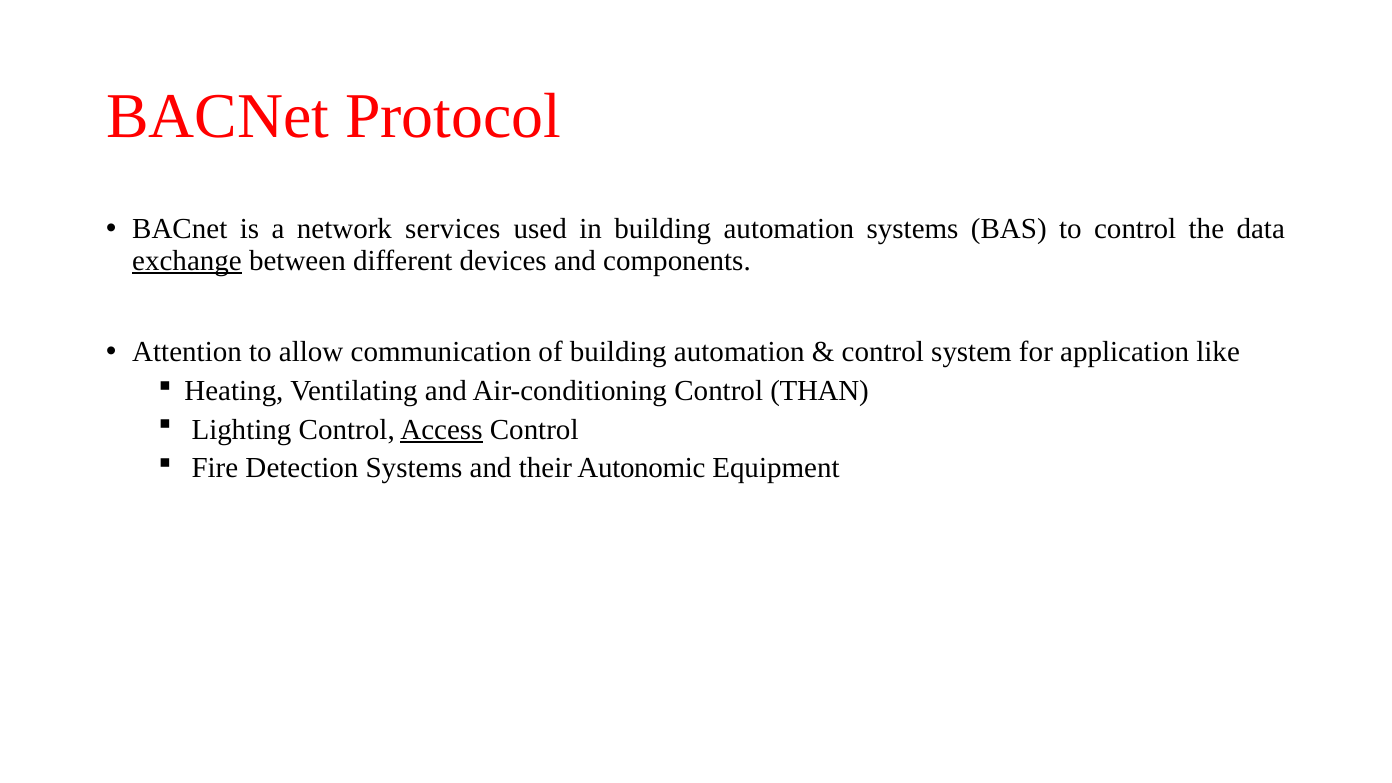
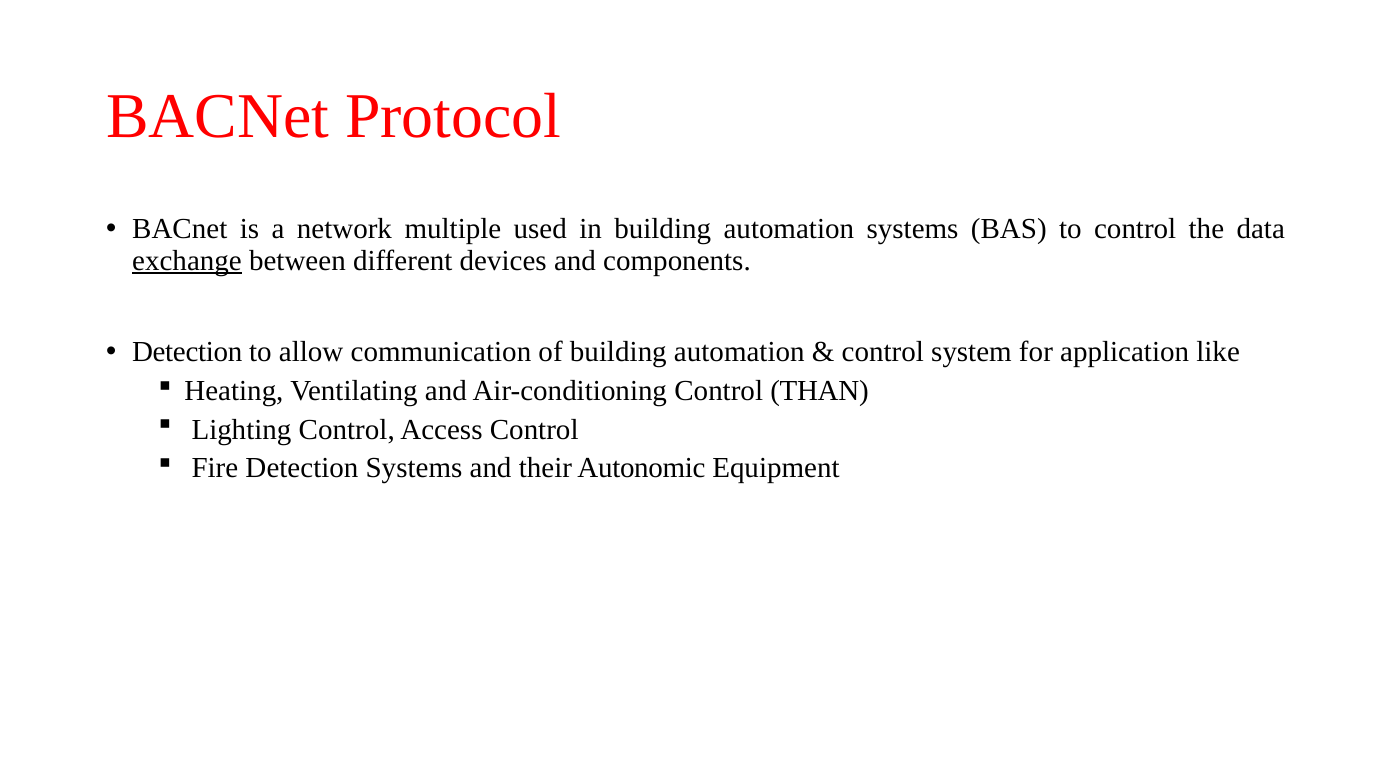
services: services -> multiple
Attention at (187, 352): Attention -> Detection
Access underline: present -> none
